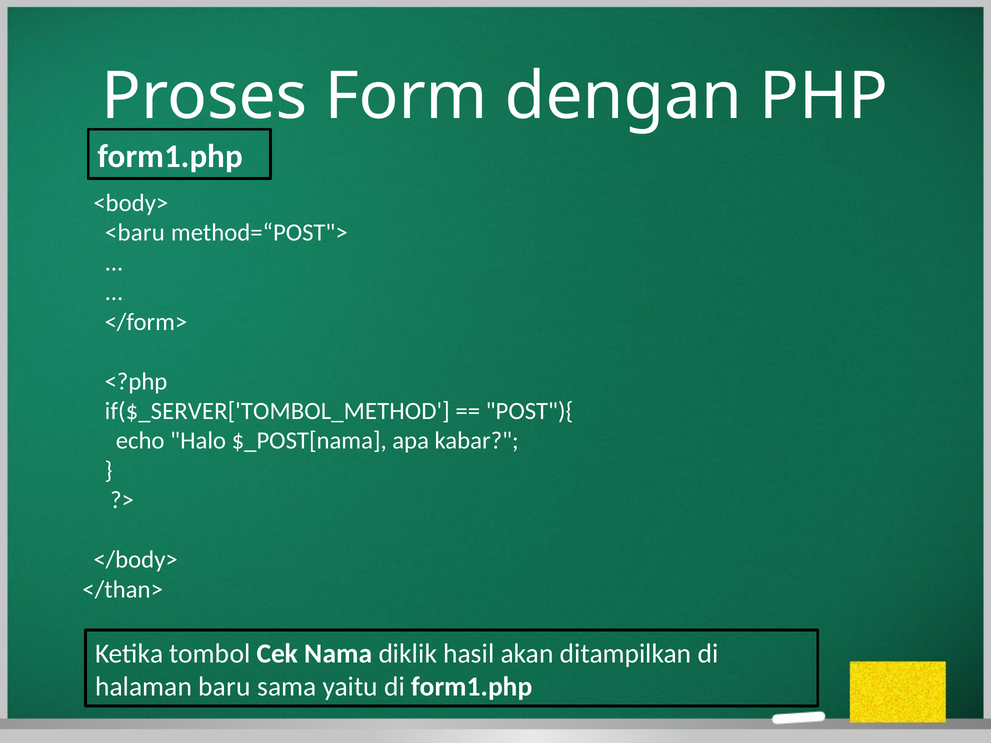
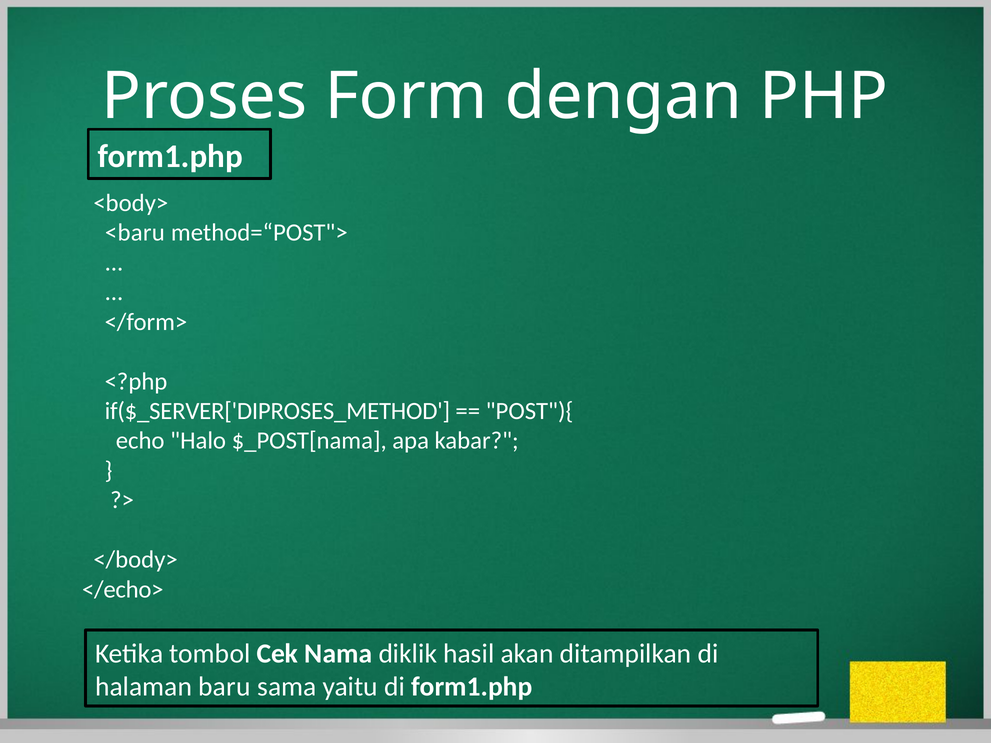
if($_SERVER['TOMBOL_METHOD: if($_SERVER['TOMBOL_METHOD -> if($_SERVER['DIPROSES_METHOD
</than>: </than> -> </echo>
